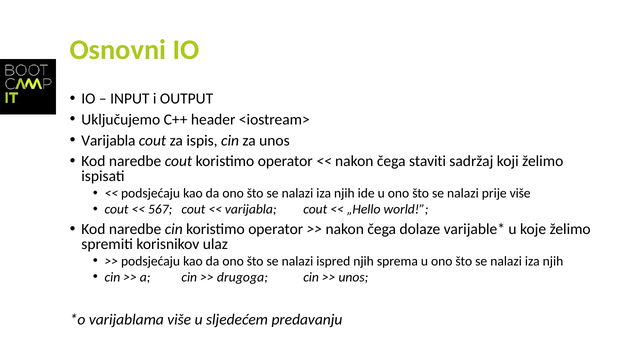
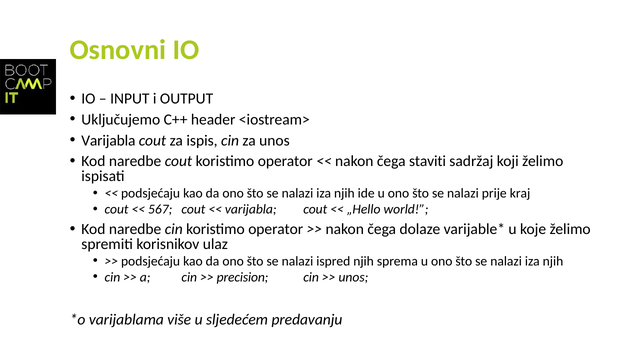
prije više: više -> kraj
drugoga: drugoga -> precision
